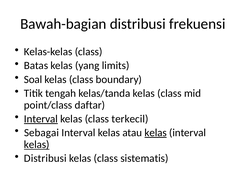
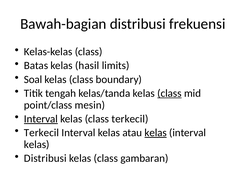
yang: yang -> hasil
class at (169, 93) underline: none -> present
daftar: daftar -> mesin
Sebagai at (41, 132): Sebagai -> Terkecil
kelas at (37, 144) underline: present -> none
sistematis: sistematis -> gambaran
